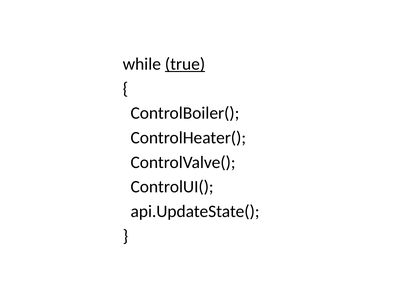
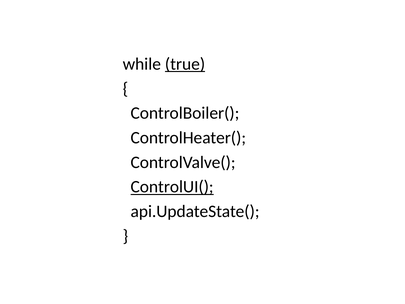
ControlUI( underline: none -> present
